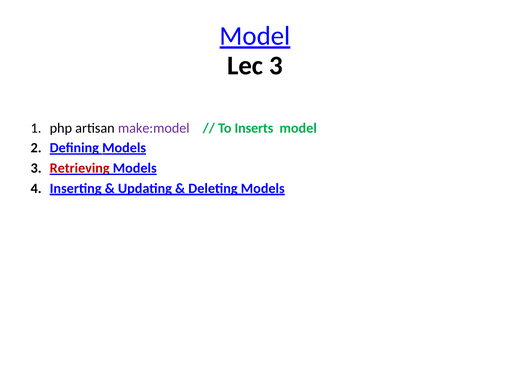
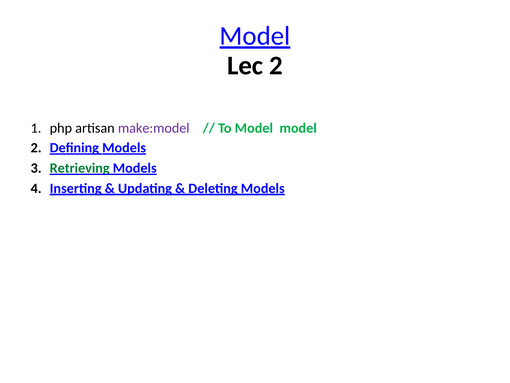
Lec 3: 3 -> 2
To Inserts: Inserts -> Model
Retrieving colour: red -> green
